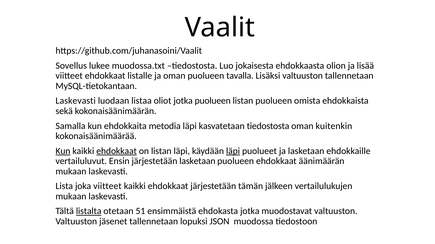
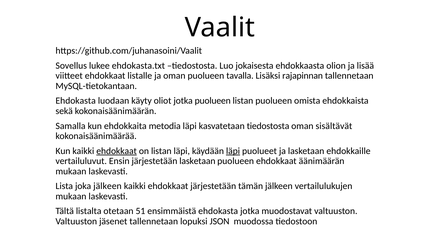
muodossa.txt: muodossa.txt -> ehdokasta.txt
Lisäksi valtuuston: valtuuston -> rajapinnan
Laskevasti at (76, 101): Laskevasti -> Ehdokasta
listaa: listaa -> käyty
kuitenkin: kuitenkin -> sisältävät
Kun at (63, 151) underline: present -> none
joka viitteet: viitteet -> jälkeen
listalta underline: present -> none
